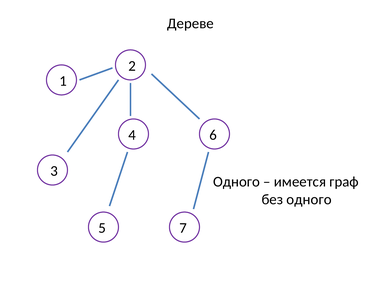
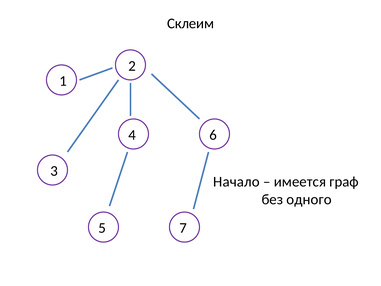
Дереве: Дереве -> Склеим
Одного at (236, 182): Одного -> Начало
